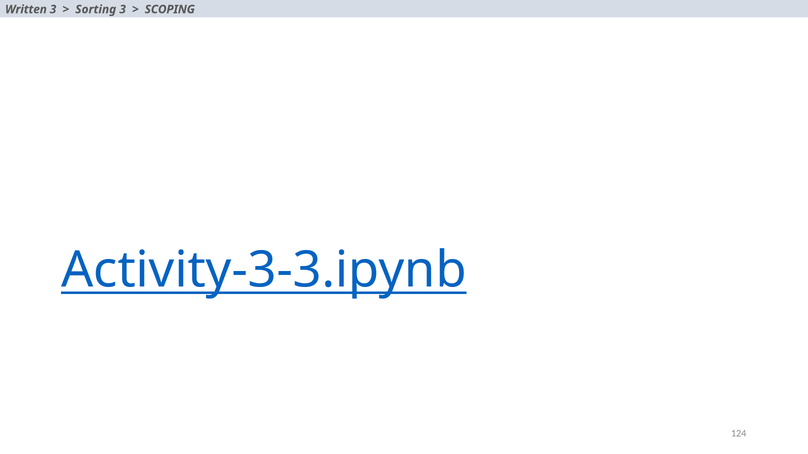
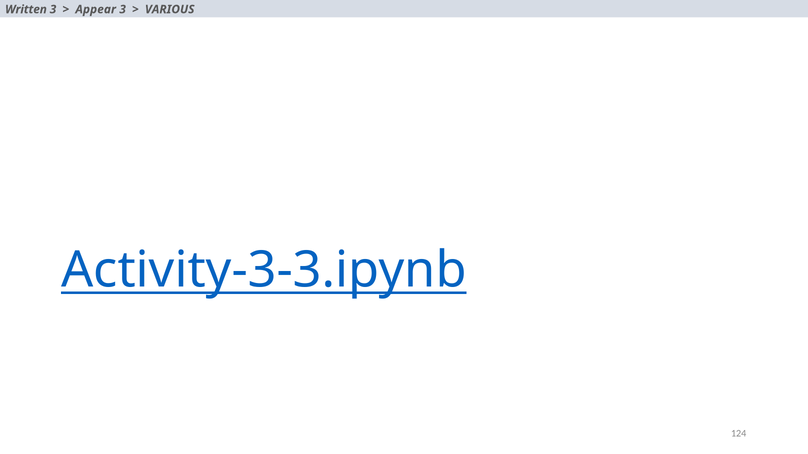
Sorting: Sorting -> Appear
SCOPING: SCOPING -> VARIOUS
